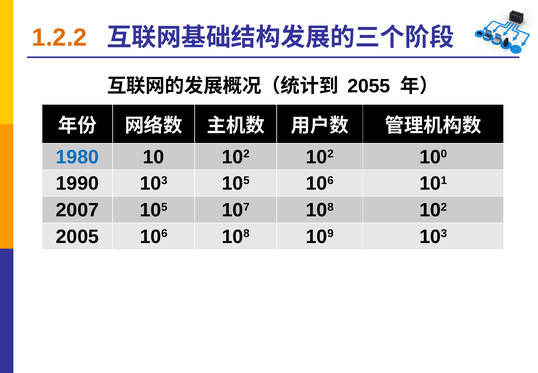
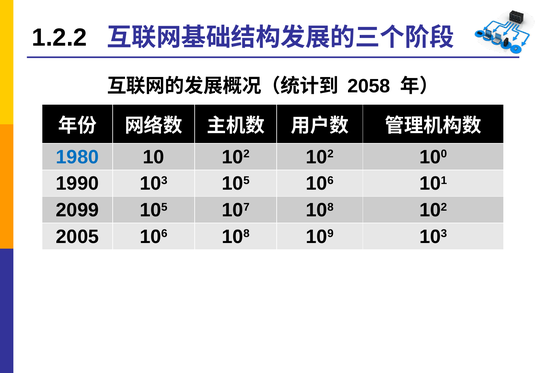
1.2.2 colour: orange -> black
2055: 2055 -> 2058
2007: 2007 -> 2099
